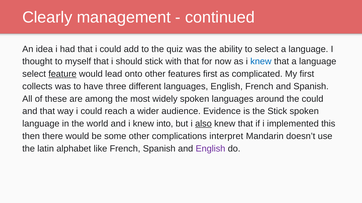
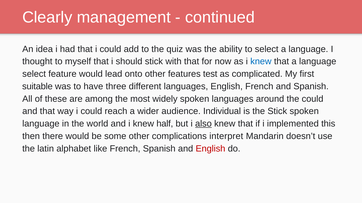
feature underline: present -> none
features first: first -> test
collects: collects -> suitable
Evidence: Evidence -> Individual
into: into -> half
English at (210, 149) colour: purple -> red
